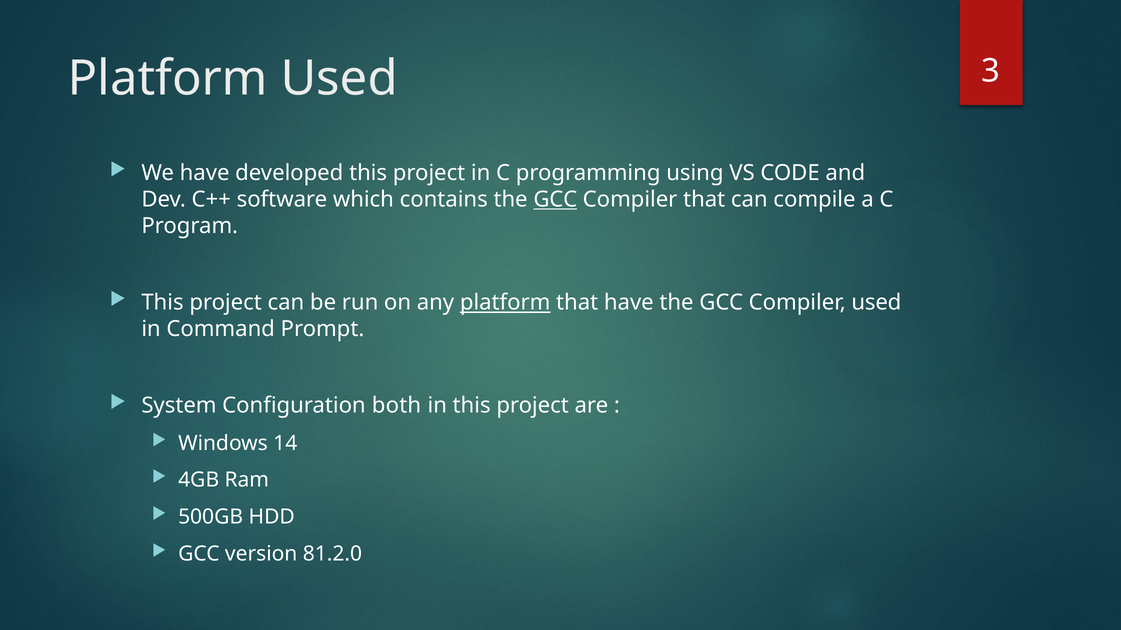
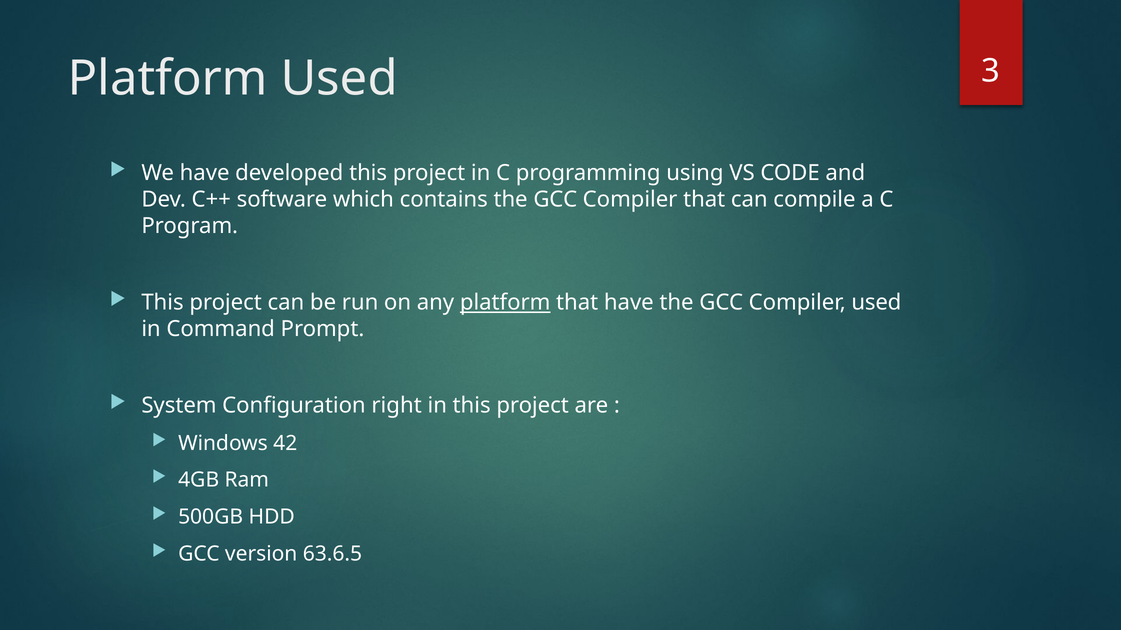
GCC at (555, 200) underline: present -> none
both: both -> right
14: 14 -> 42
81.2.0: 81.2.0 -> 63.6.5
